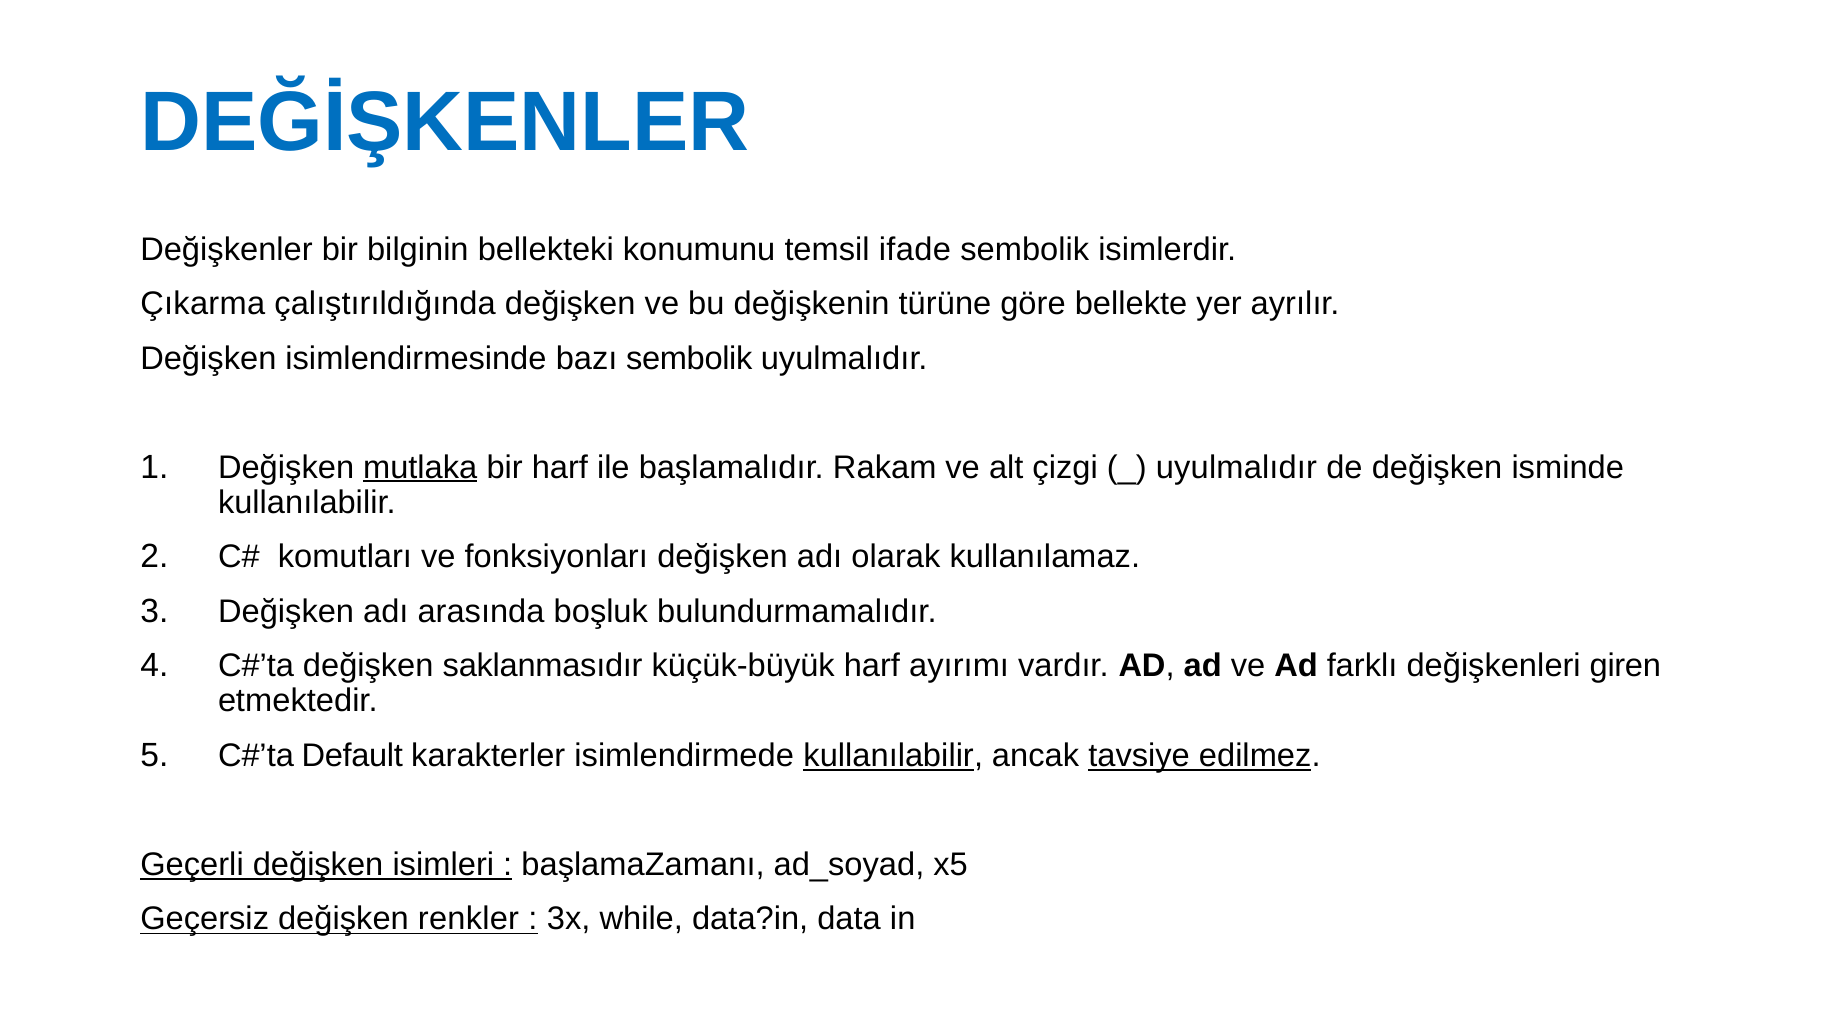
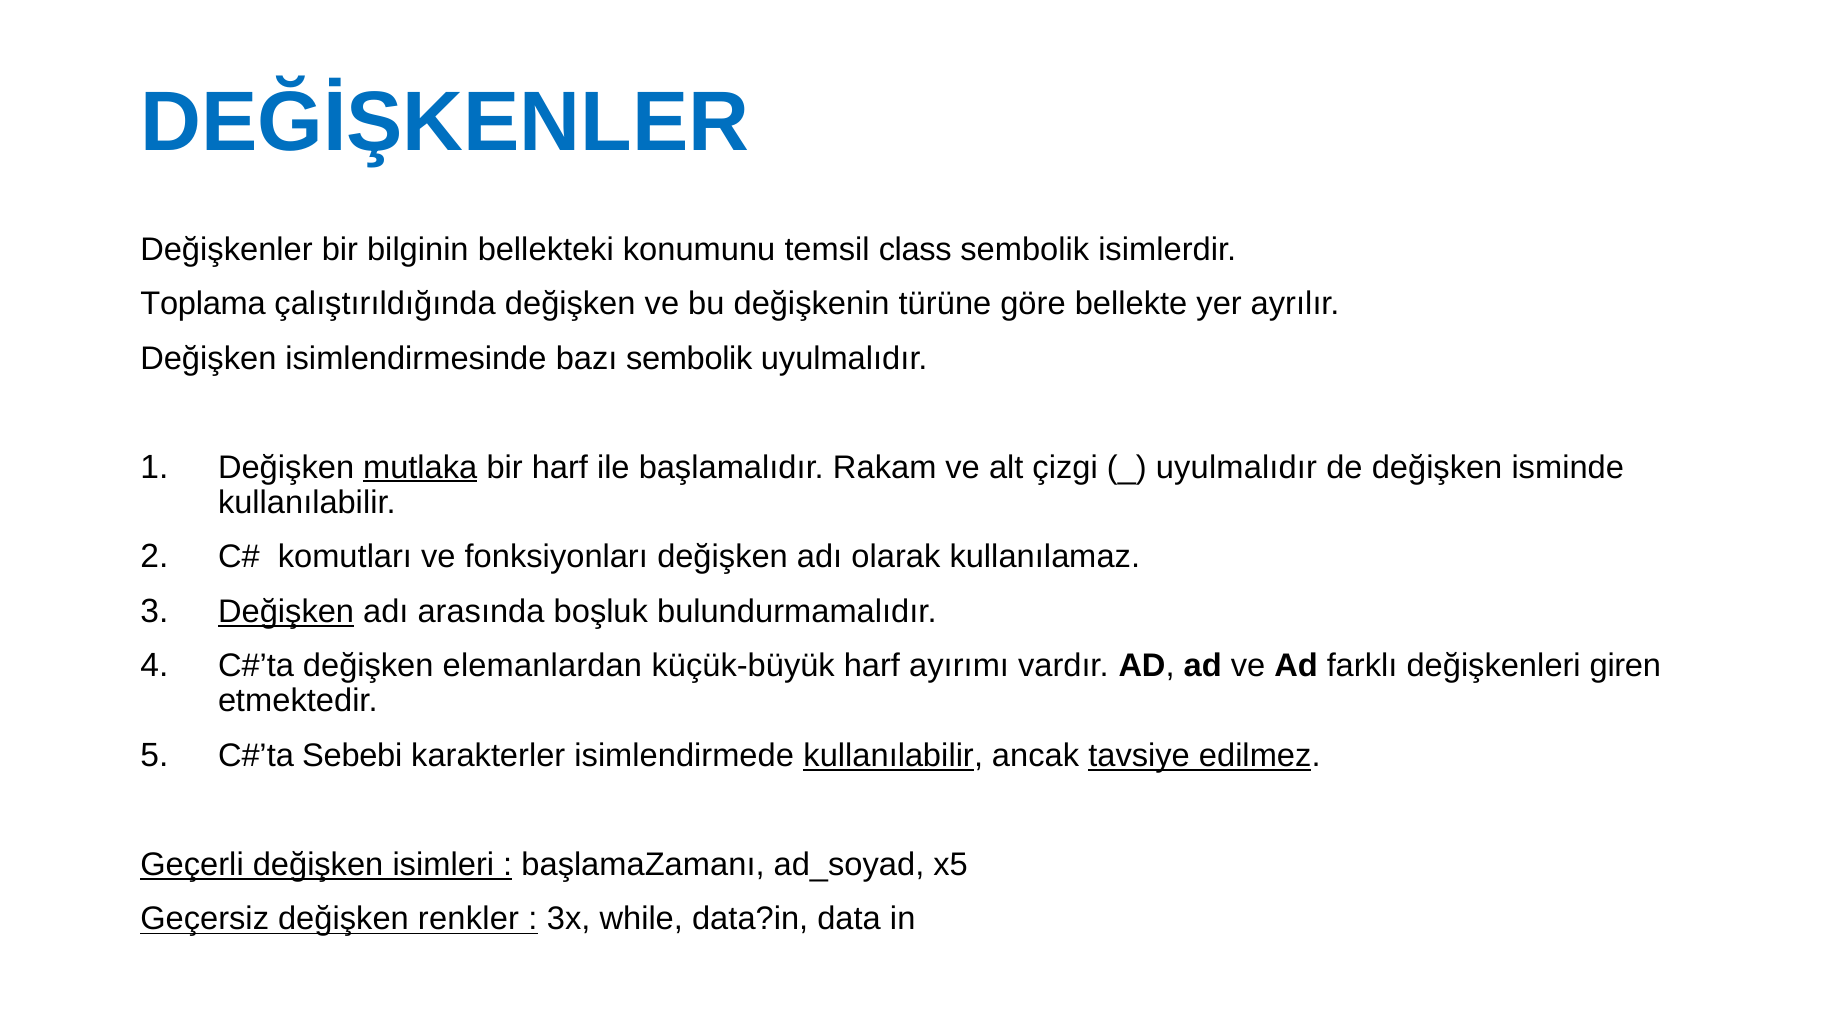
ifade: ifade -> class
Çıkarma: Çıkarma -> Toplama
Değişken at (286, 611) underline: none -> present
saklanmasıdır: saklanmasıdır -> elemanlardan
Default: Default -> Sebebi
